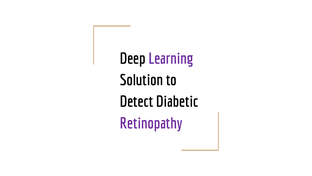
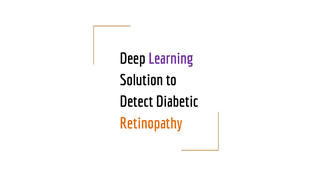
Retinopathy colour: purple -> orange
